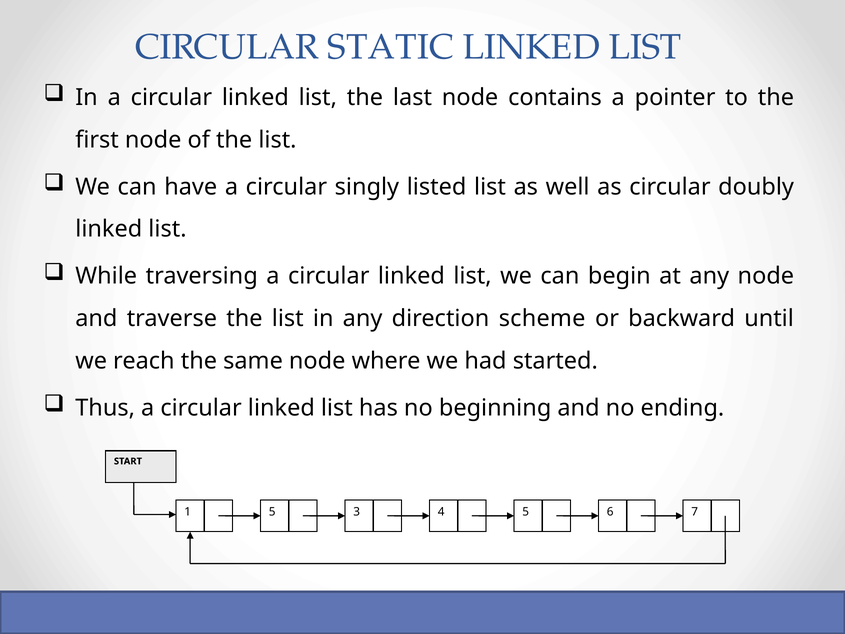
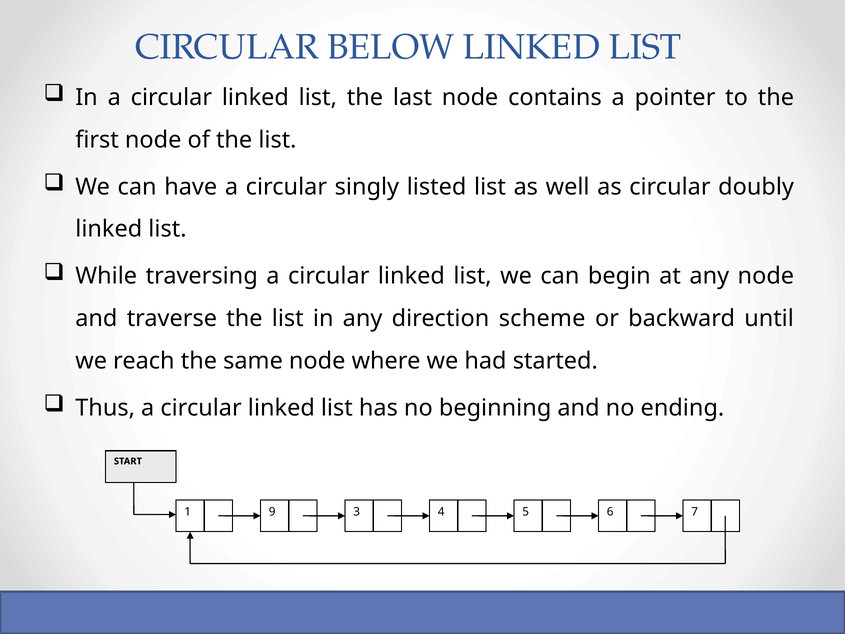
STATIC: STATIC -> BELOW
1 5: 5 -> 9
